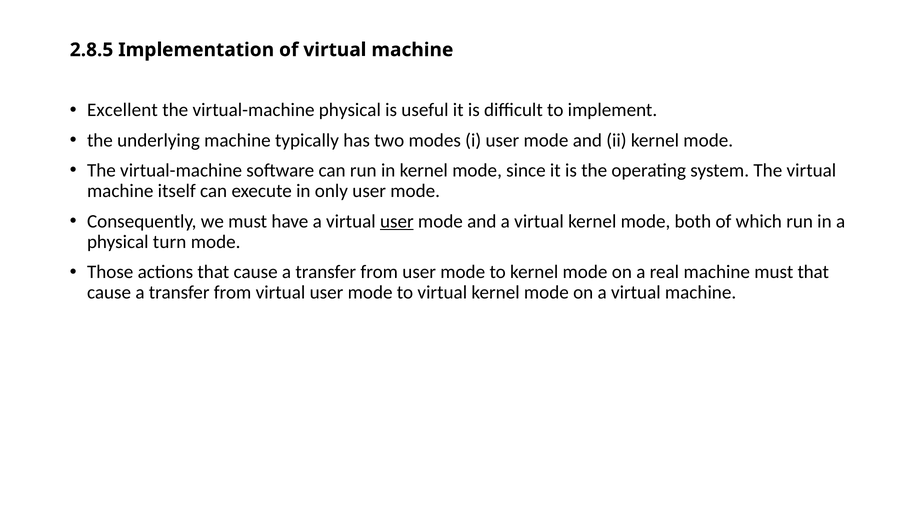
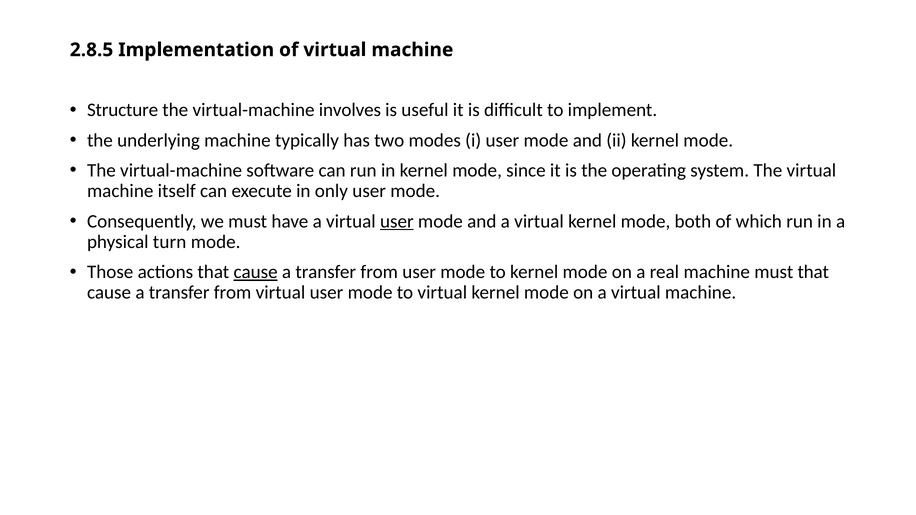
Excellent: Excellent -> Structure
virtual-machine physical: physical -> involves
cause at (256, 272) underline: none -> present
